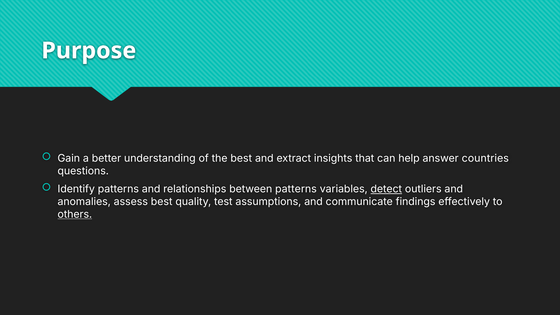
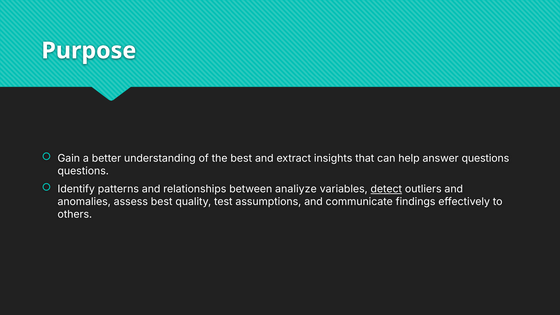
answer countries: countries -> questions
between patterns: patterns -> analiyze
others underline: present -> none
